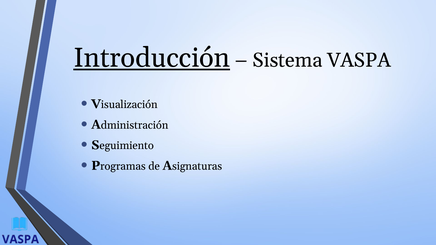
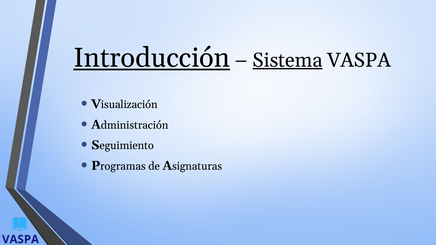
Sistema underline: none -> present
